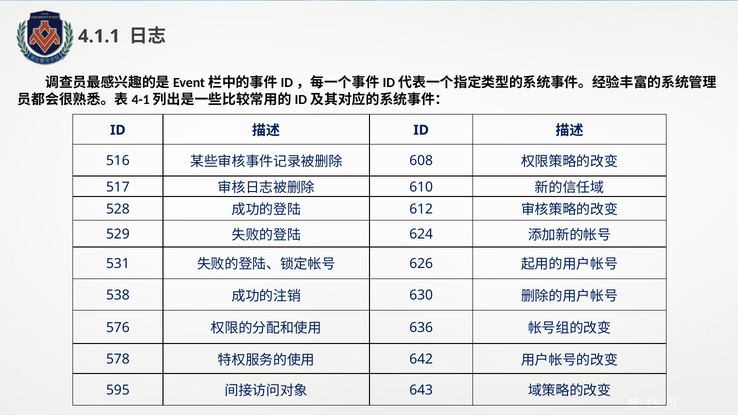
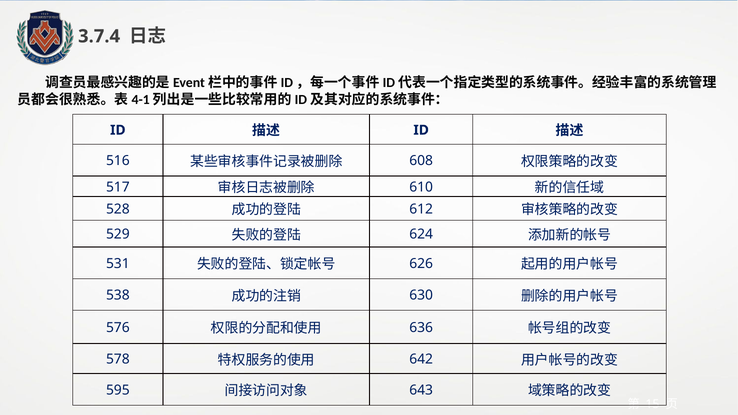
4.1.1: 4.1.1 -> 3.7.4
